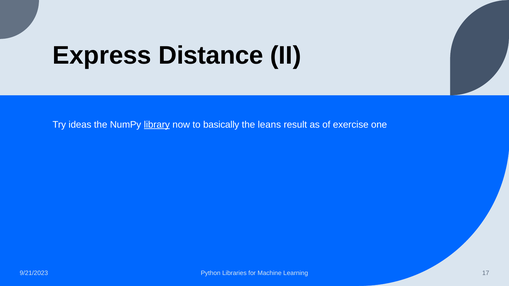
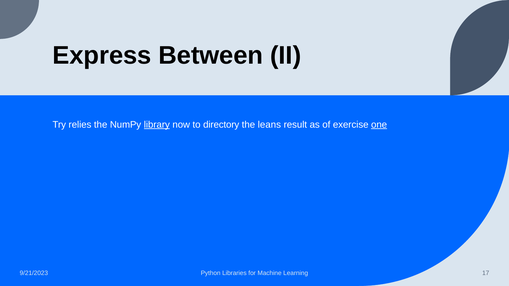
Distance: Distance -> Between
ideas: ideas -> relies
basically: basically -> directory
one underline: none -> present
